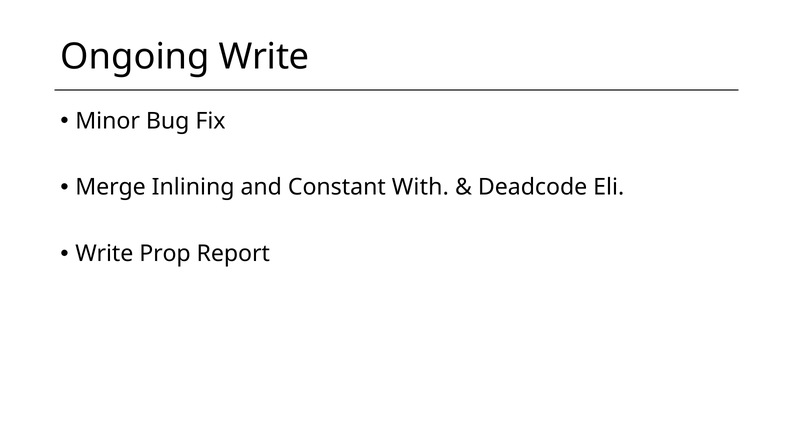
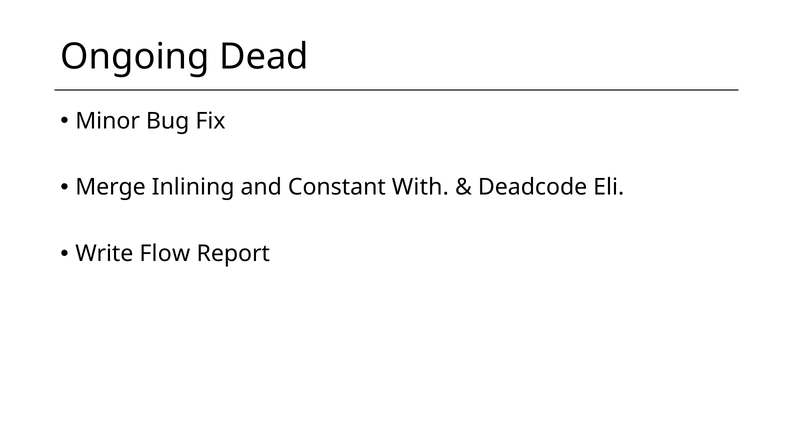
Ongoing Write: Write -> Dead
Prop: Prop -> Flow
